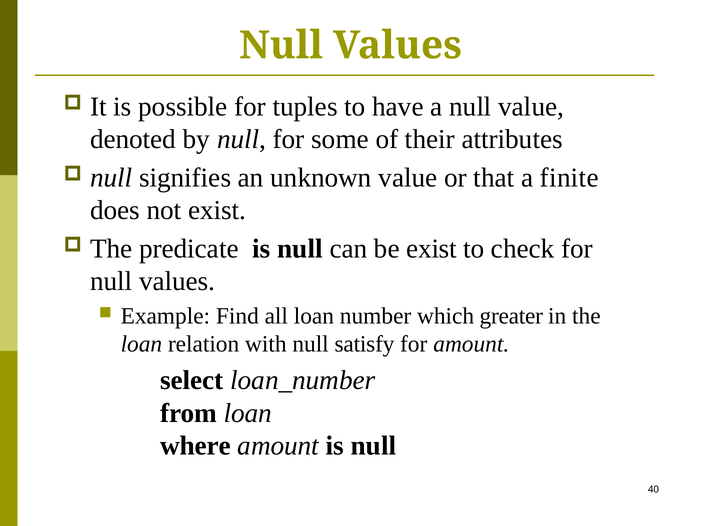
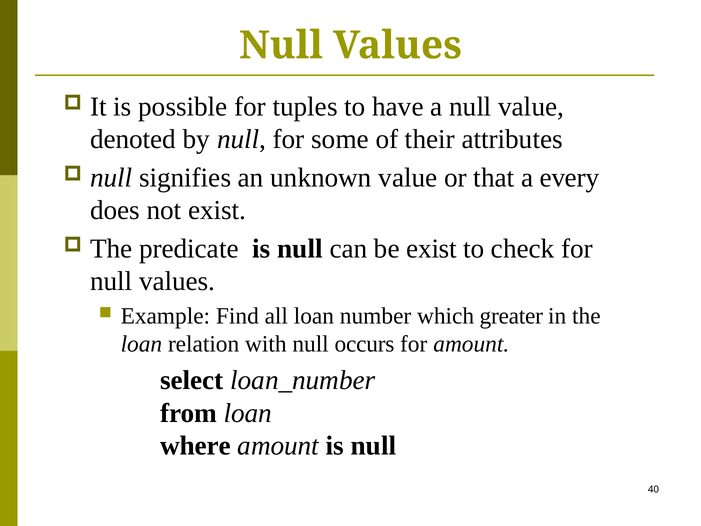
finite: finite -> every
satisfy: satisfy -> occurs
